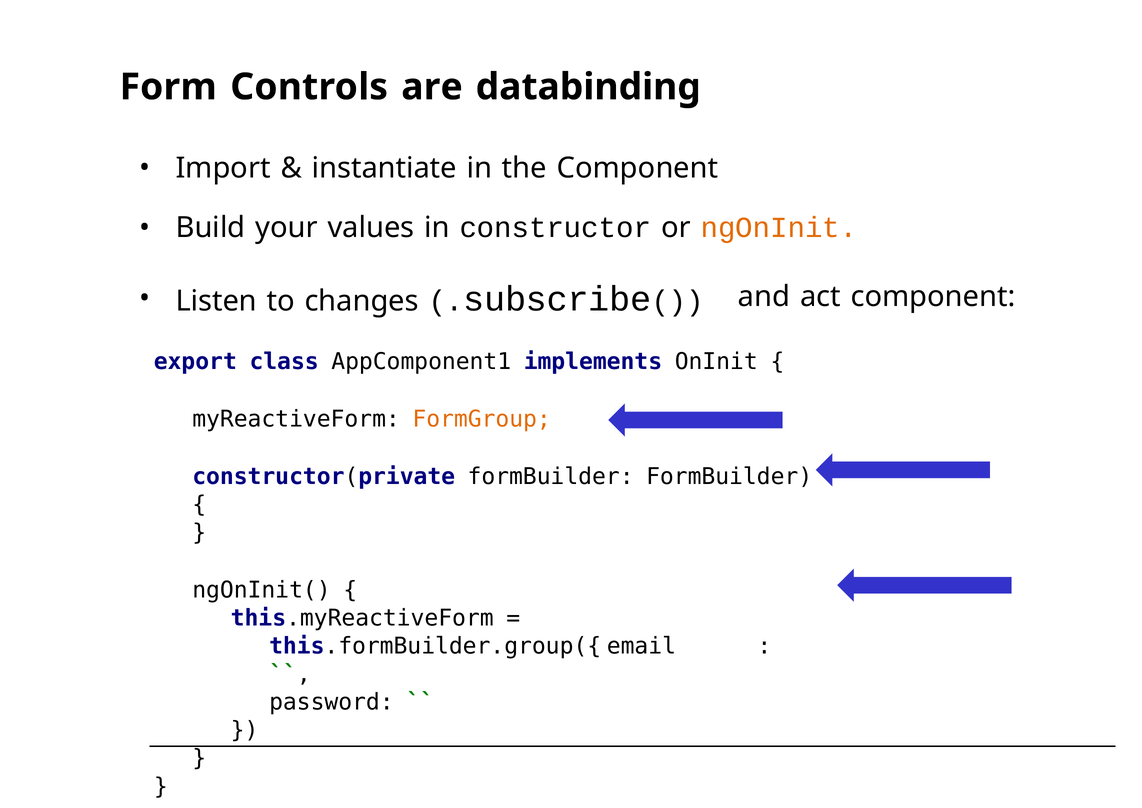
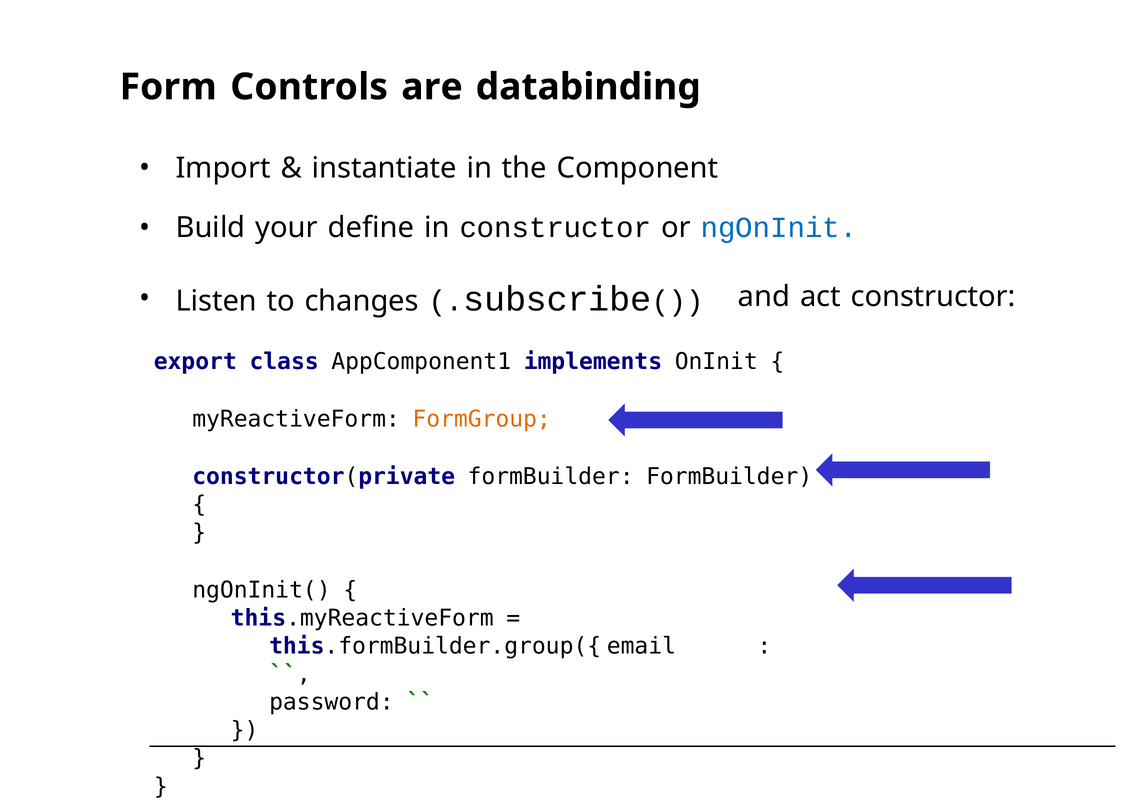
values: values -> define
ngOnInit colour: orange -> blue
act component: component -> constructor
